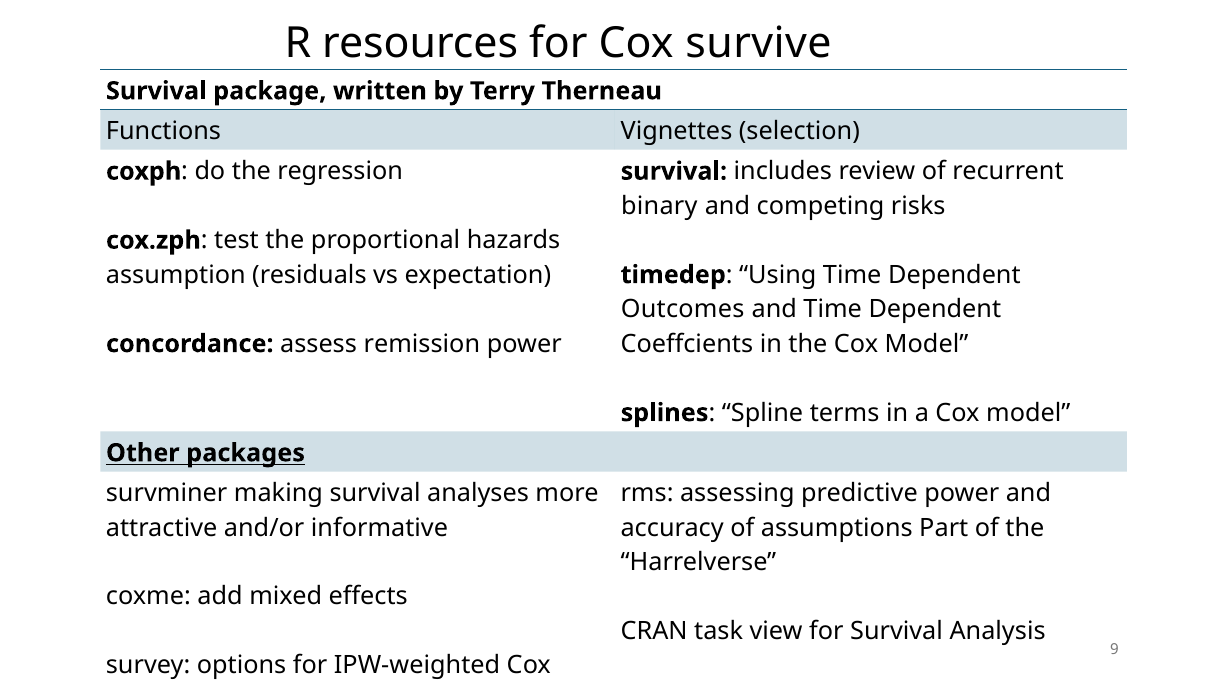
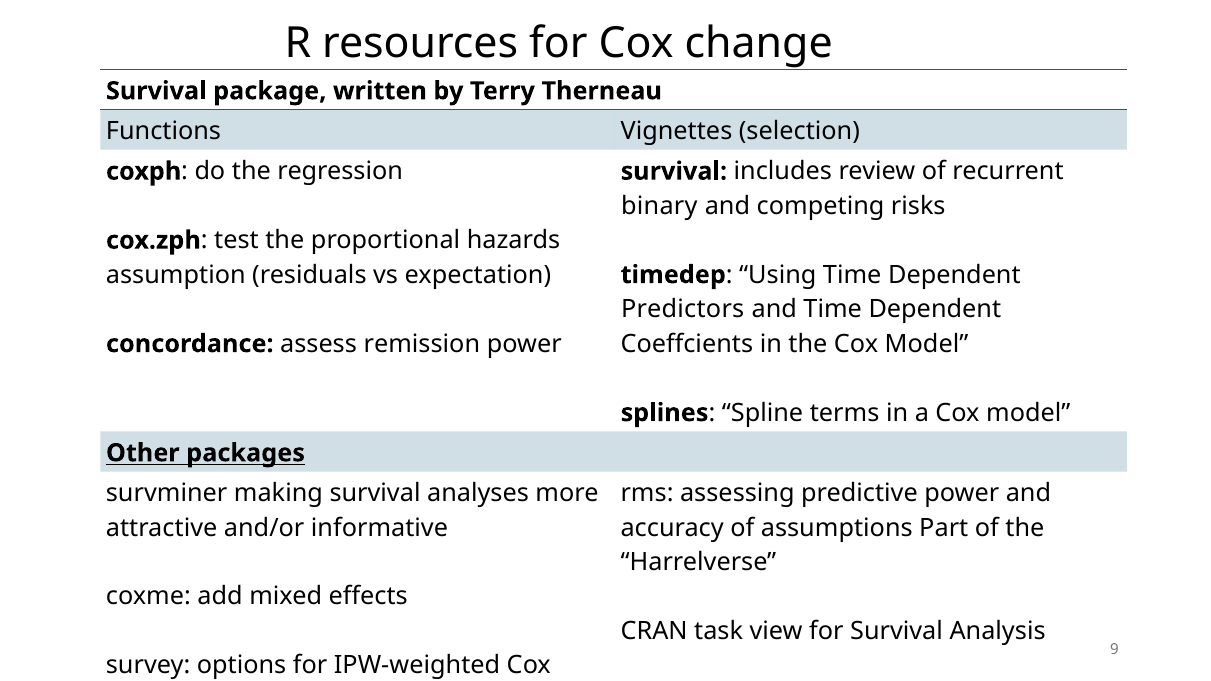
survive: survive -> change
Outcomes: Outcomes -> Predictors
